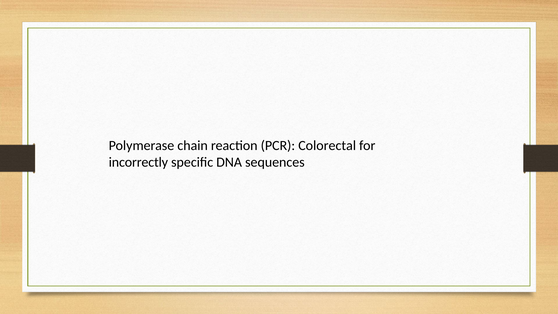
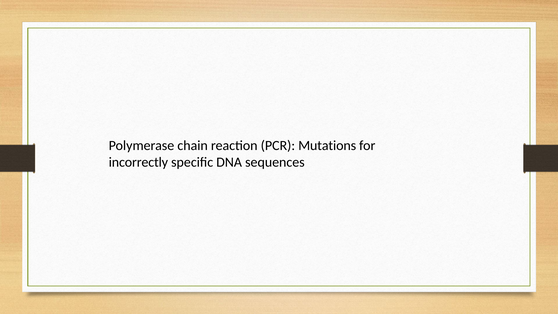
Colorectal: Colorectal -> Mutations
